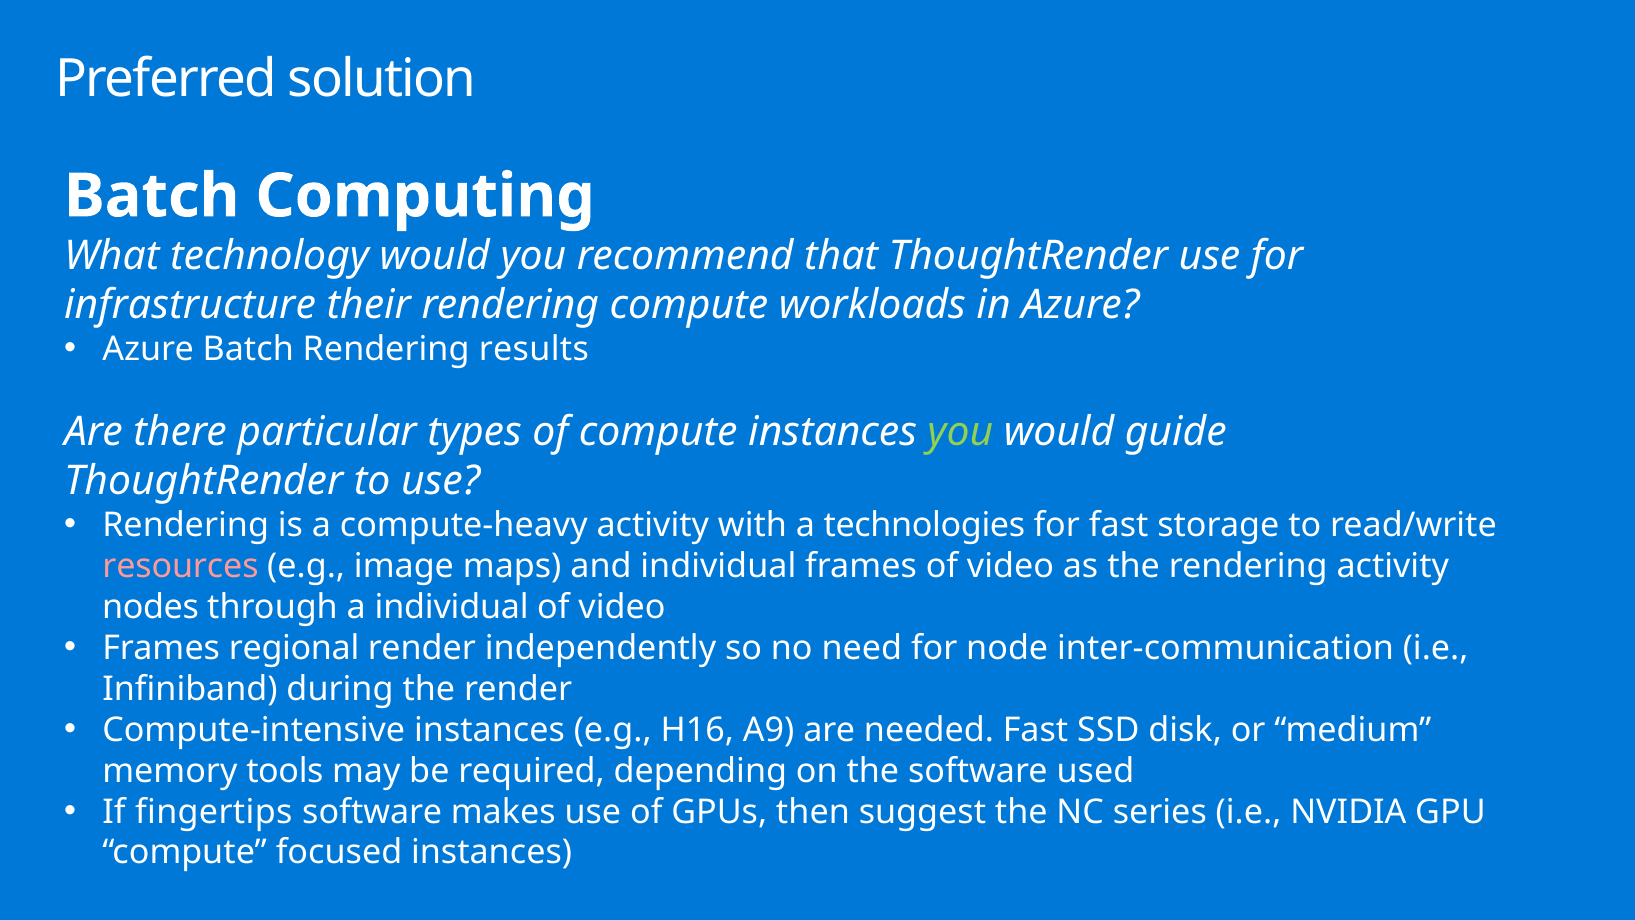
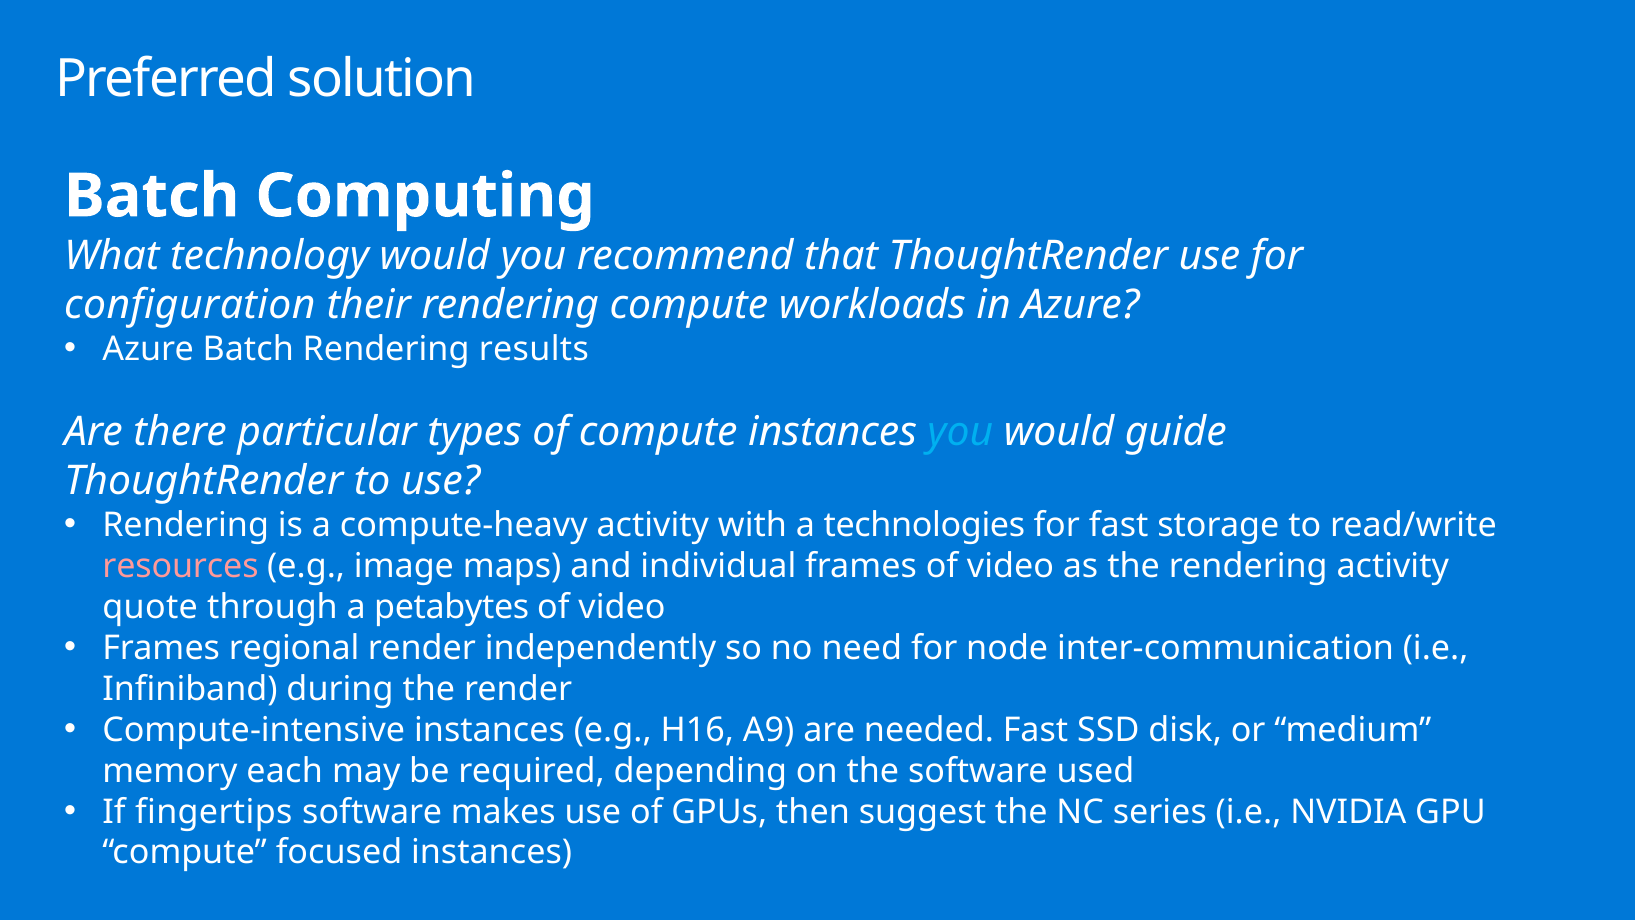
infrastructure: infrastructure -> configuration
you at (960, 432) colour: light green -> light blue
nodes: nodes -> quote
a individual: individual -> petabytes
tools: tools -> each
